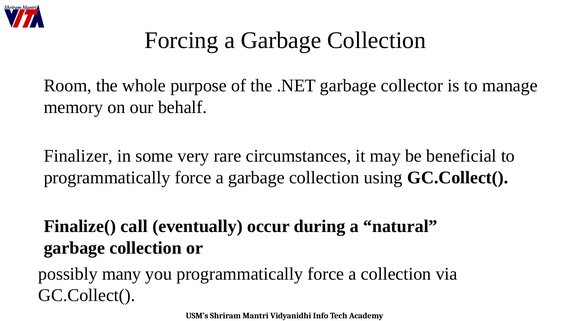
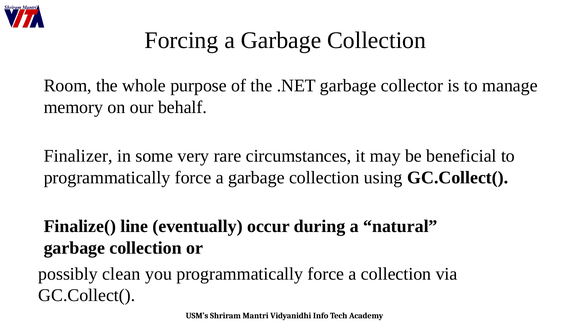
call: call -> line
many: many -> clean
